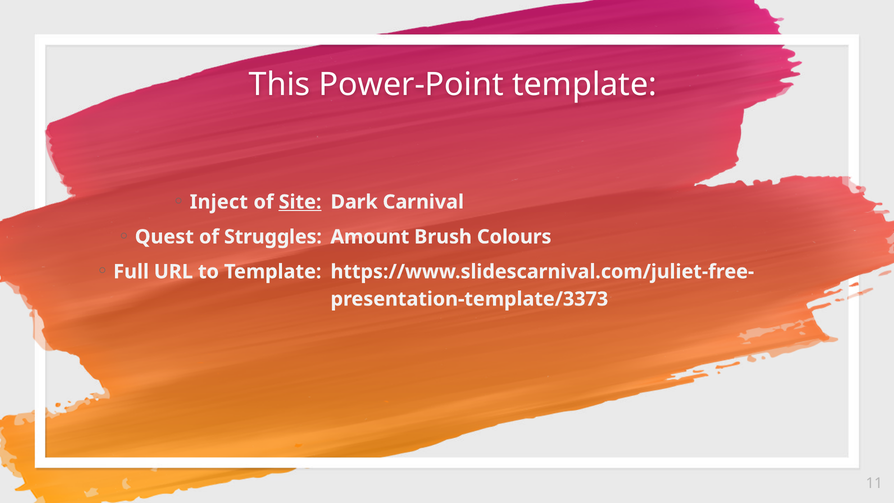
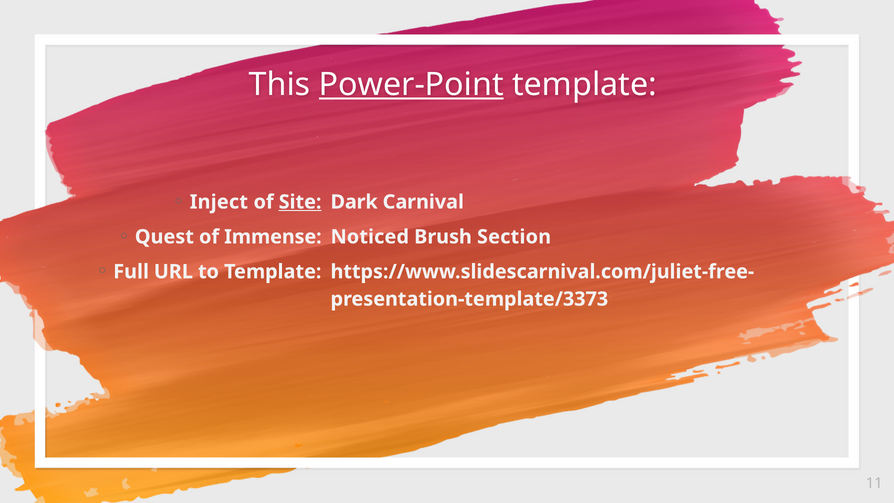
Power-Point underline: none -> present
Struggles: Struggles -> Immense
Amount: Amount -> Noticed
Colours: Colours -> Section
